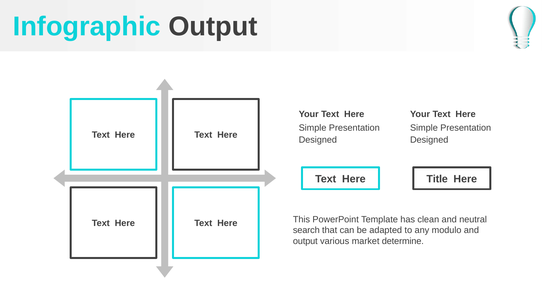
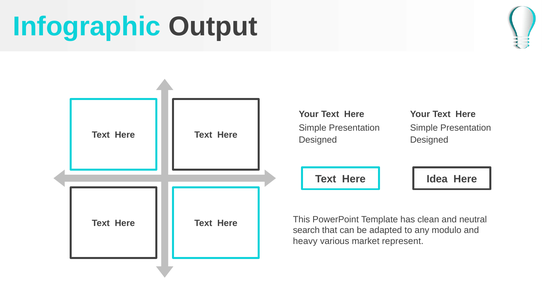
Title: Title -> Idea
output at (305, 241): output -> heavy
determine: determine -> represent
